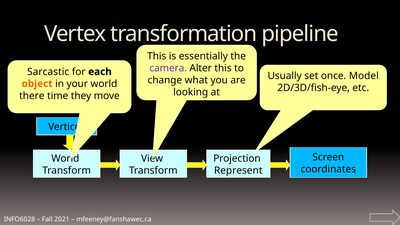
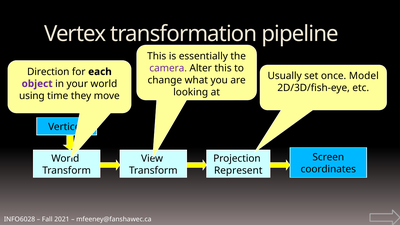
Sarcastic: Sarcastic -> Direction
object colour: orange -> purple
there: there -> using
